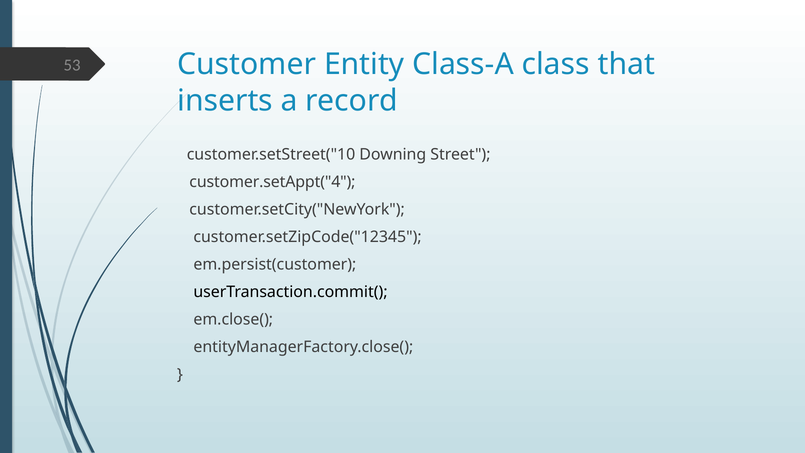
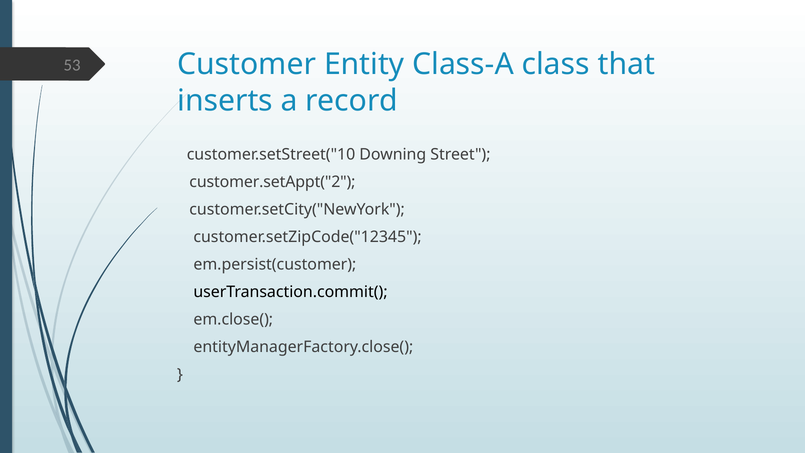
customer.setAppt("4: customer.setAppt("4 -> customer.setAppt("2
